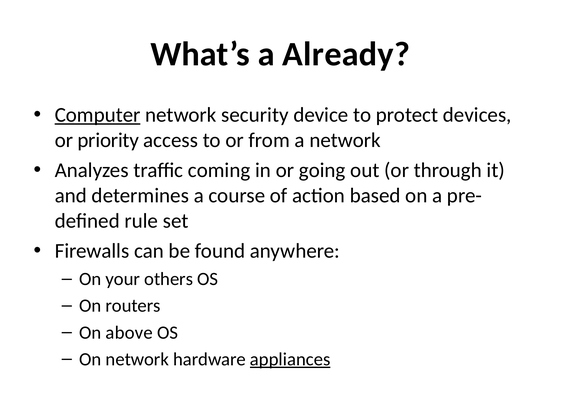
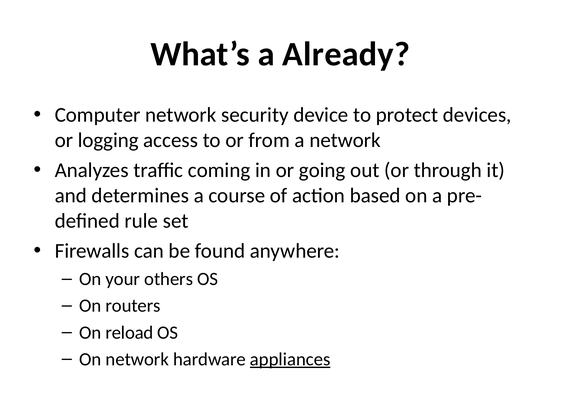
Computer underline: present -> none
priority: priority -> logging
above: above -> reload
